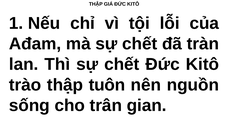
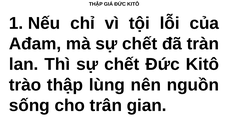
tuôn: tuôn -> lùng
